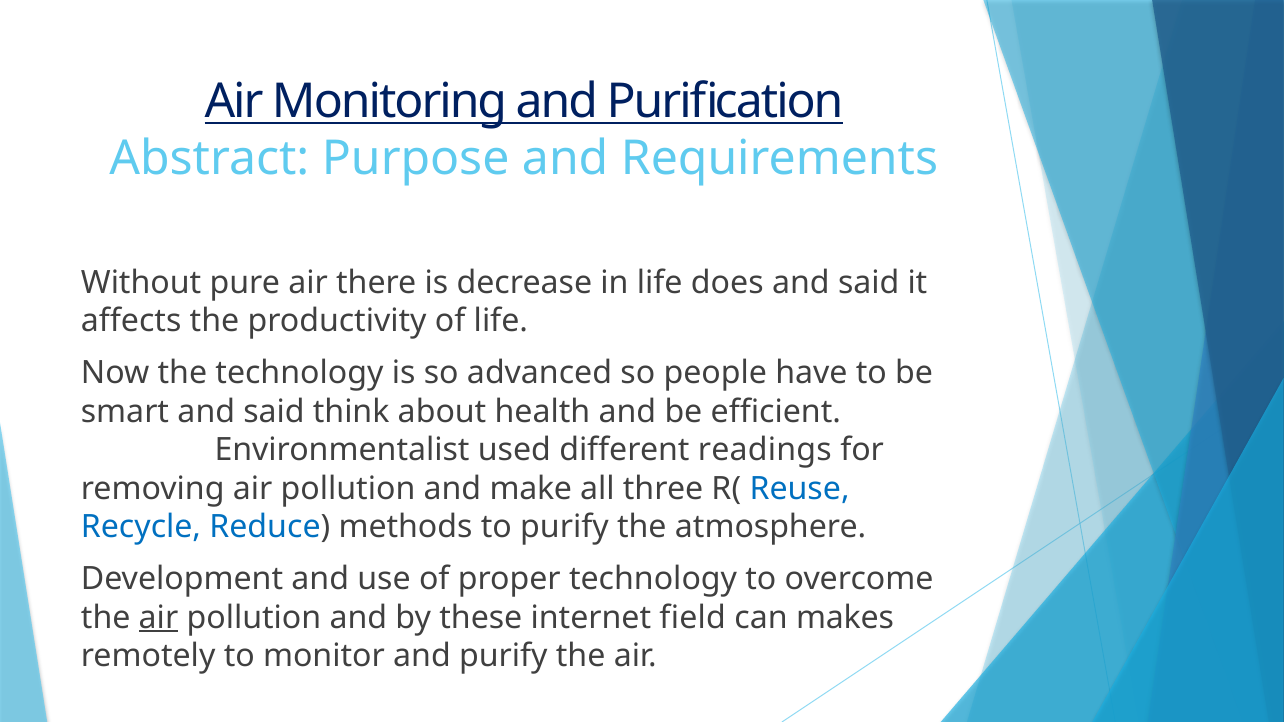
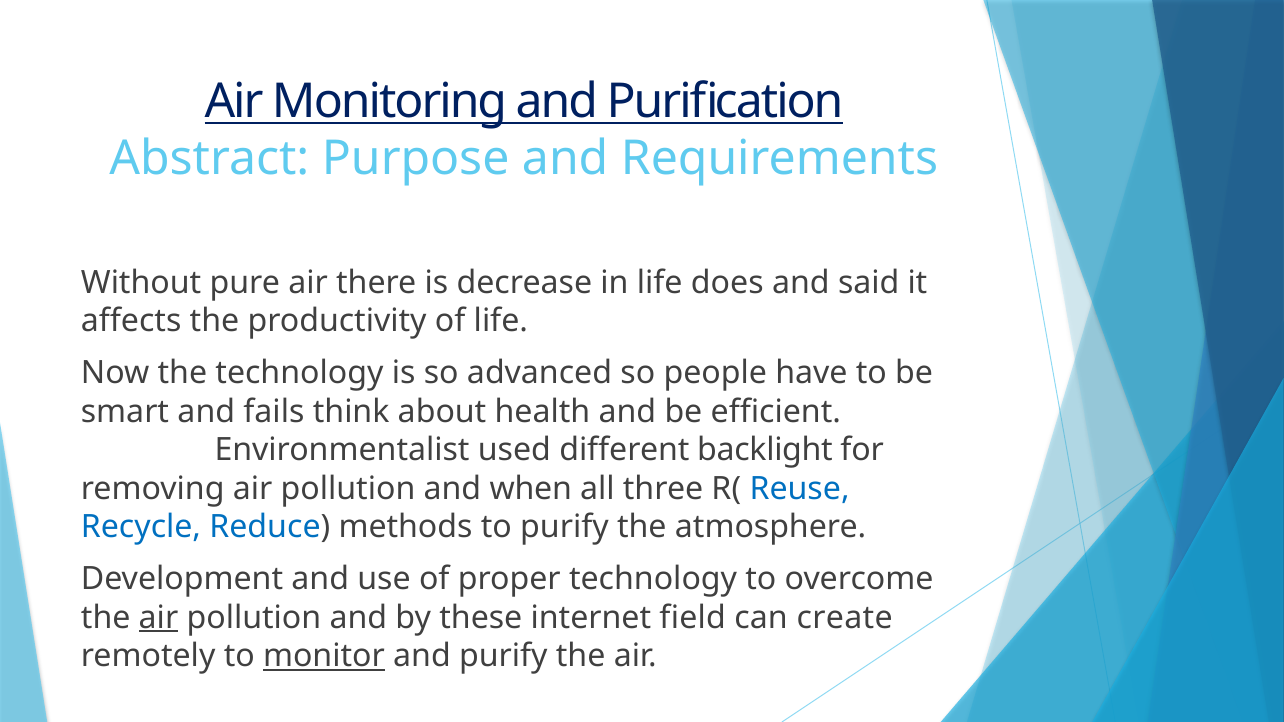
smart and said: said -> fails
readings: readings -> backlight
make: make -> when
makes: makes -> create
monitor underline: none -> present
